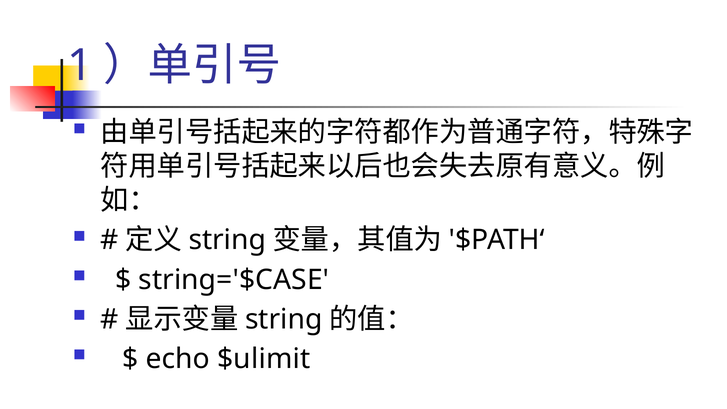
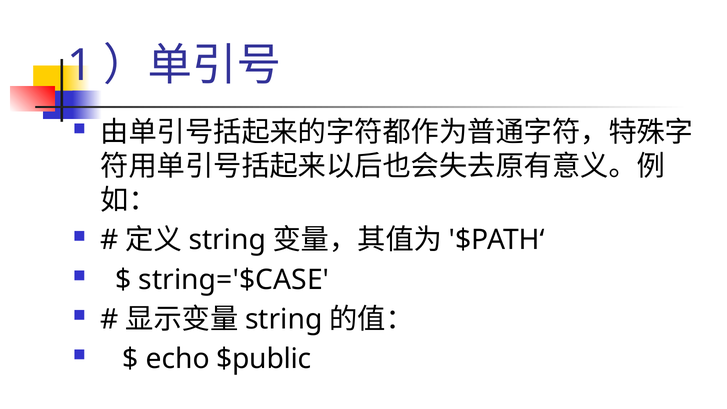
$ulimit: $ulimit -> $public
